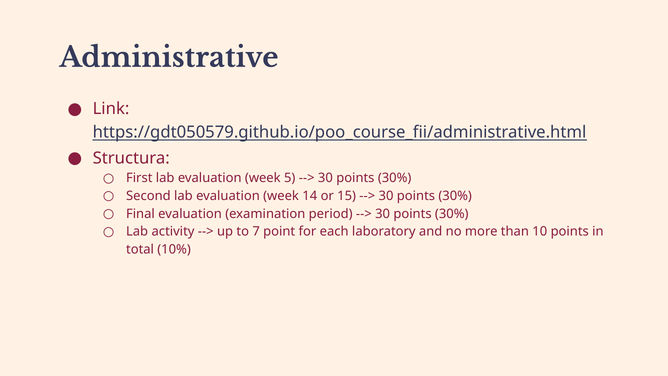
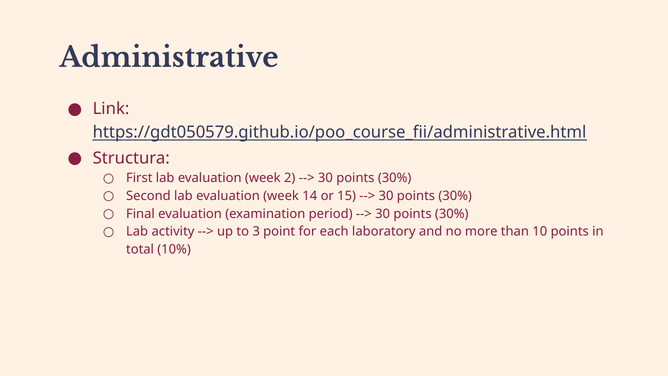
5: 5 -> 2
7: 7 -> 3
